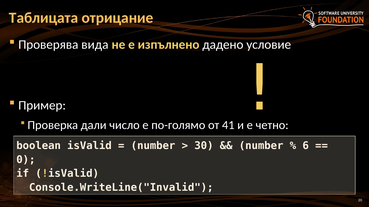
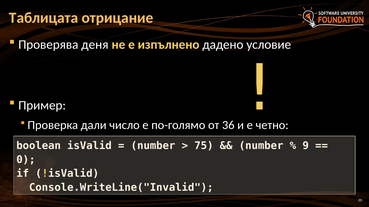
вида: вида -> деня
41: 41 -> 36
30: 30 -> 75
6: 6 -> 9
